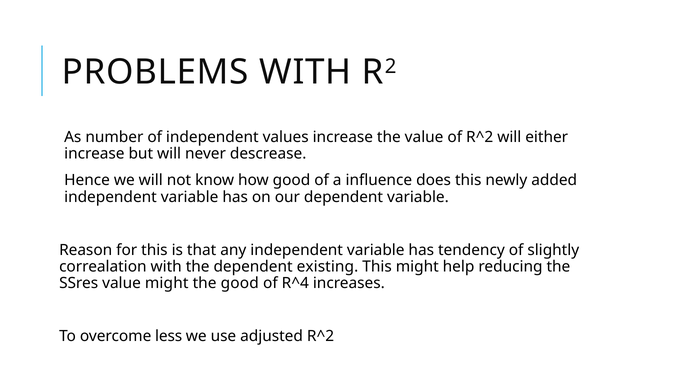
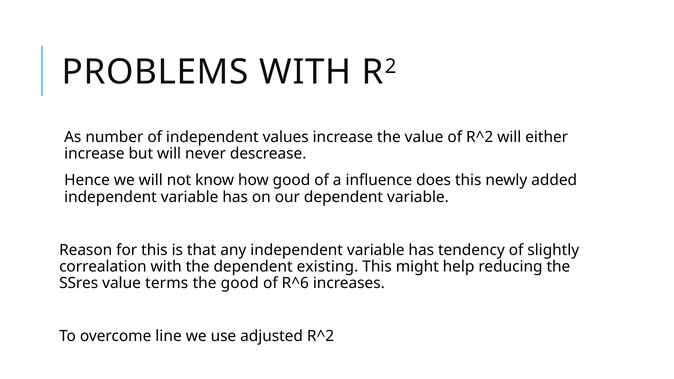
value might: might -> terms
R^4: R^4 -> R^6
less: less -> line
